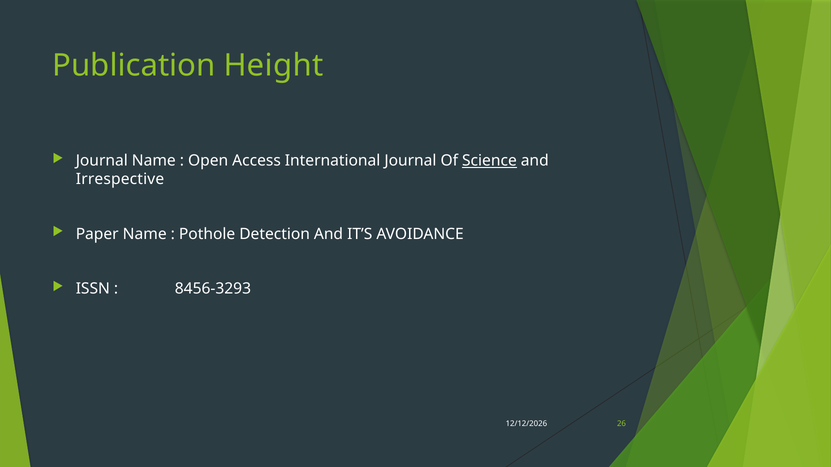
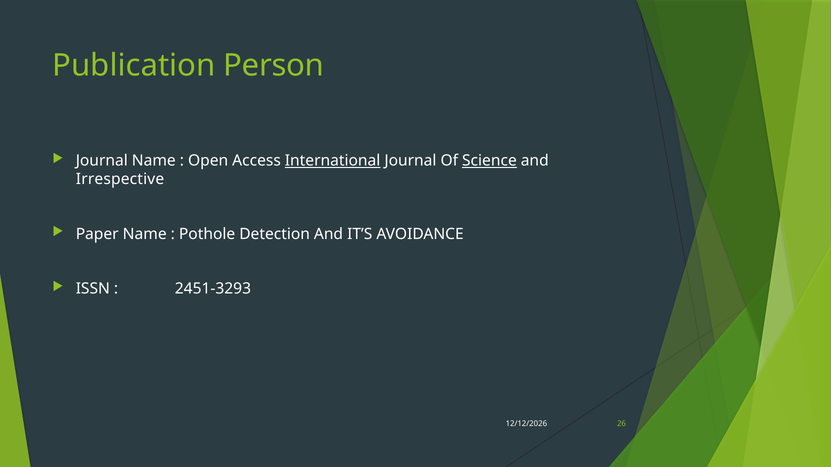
Height: Height -> Person
International underline: none -> present
8456-3293: 8456-3293 -> 2451-3293
